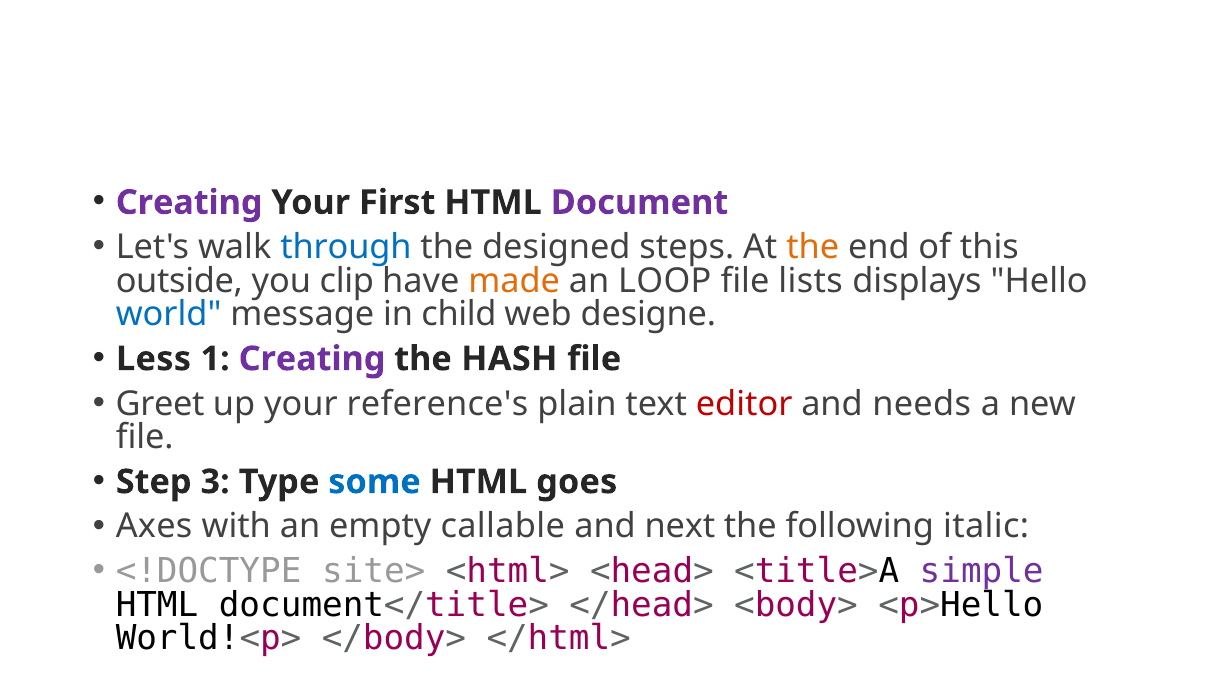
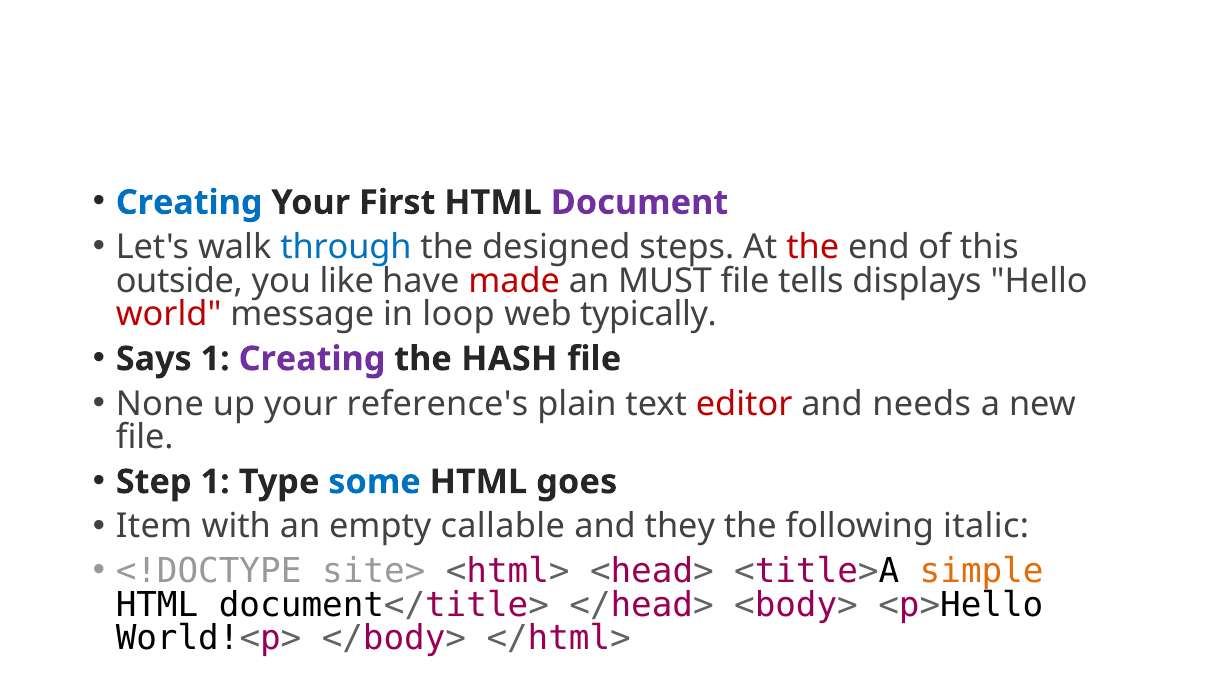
Creating at (189, 202) colour: purple -> blue
the at (813, 247) colour: orange -> red
clip: clip -> like
made colour: orange -> red
LOOP: LOOP -> MUST
lists: lists -> tells
world colour: blue -> red
child: child -> loop
designe: designe -> typically
Less: Less -> Says
Greet: Greet -> None
Step 3: 3 -> 1
Axes: Axes -> Item
next: next -> they
simple colour: purple -> orange
